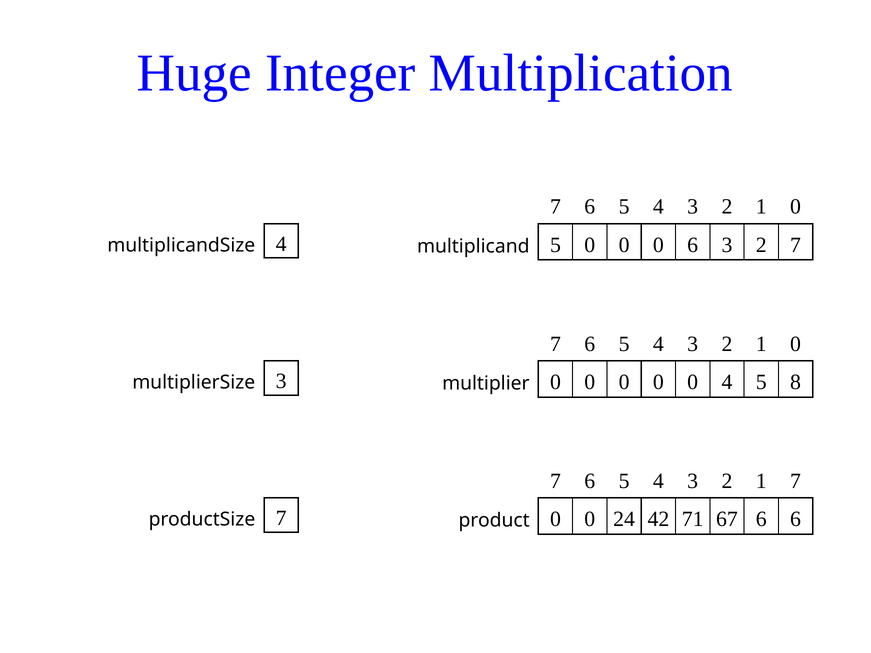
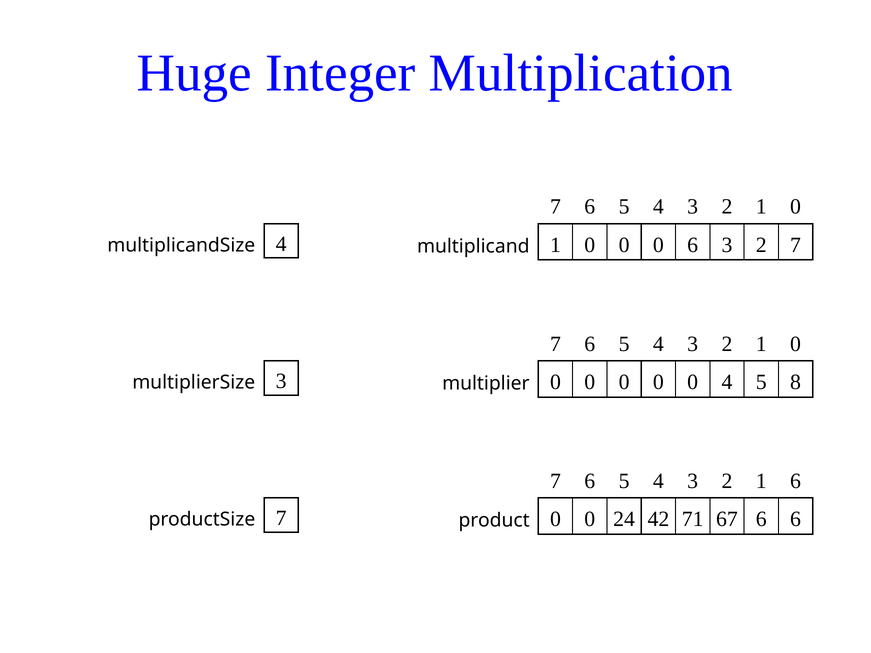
multiplicand 5: 5 -> 1
1 7: 7 -> 6
